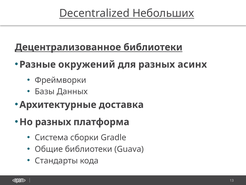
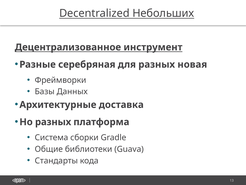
Децентрализованное библиотеки: библиотеки -> инструмент
окружений: окружений -> серебряная
асинх: асинх -> новая
